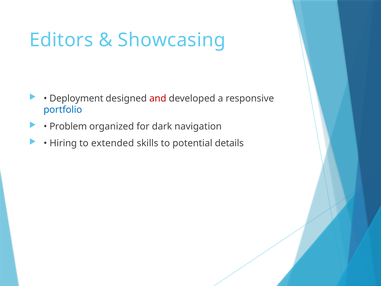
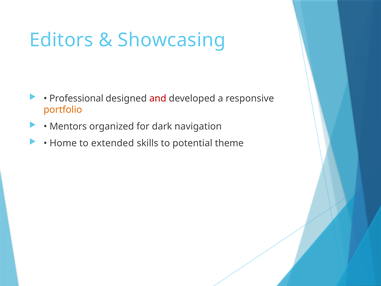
Deployment: Deployment -> Professional
portfolio colour: blue -> orange
Problem: Problem -> Mentors
Hiring: Hiring -> Home
details: details -> theme
